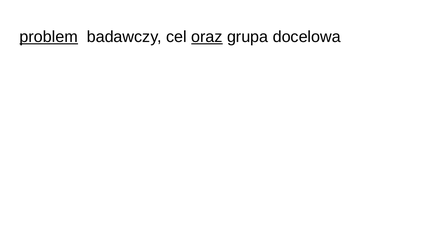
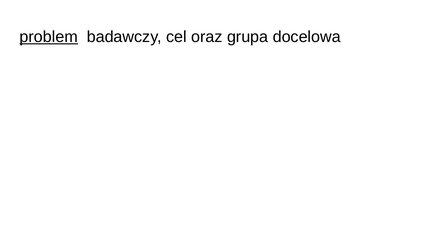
oraz underline: present -> none
